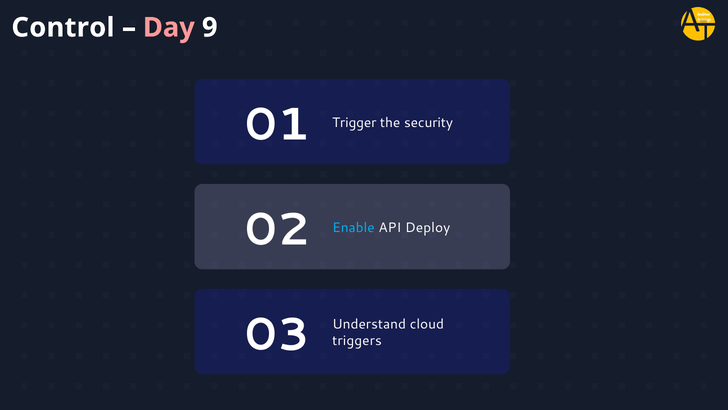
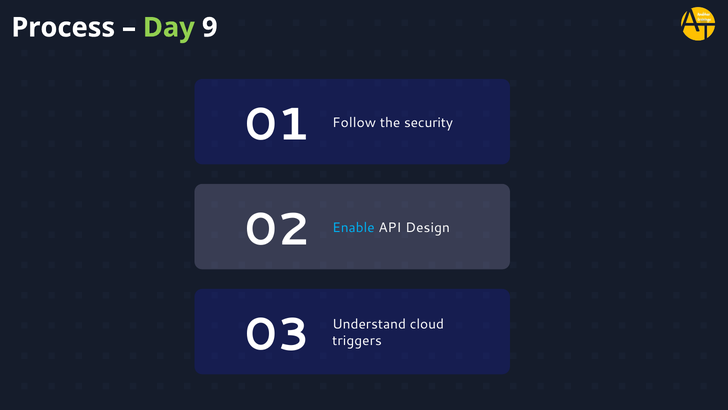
Control: Control -> Process
Day colour: pink -> light green
Trigger: Trigger -> Follow
Deploy: Deploy -> Design
